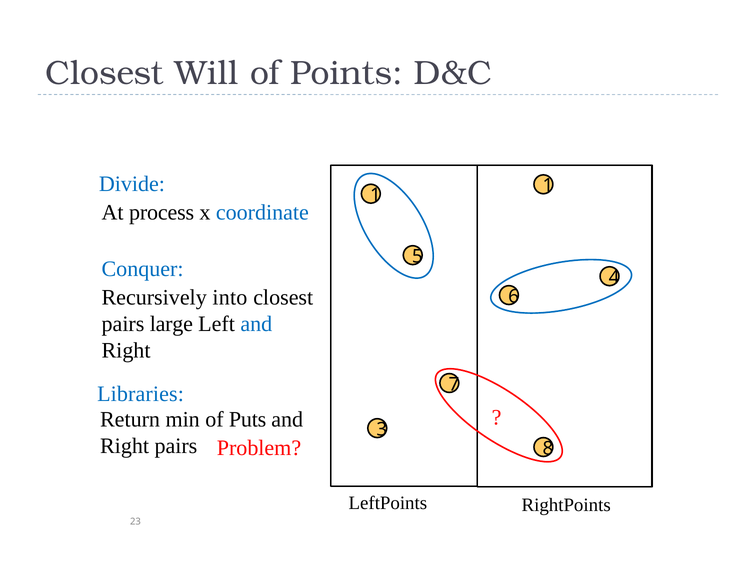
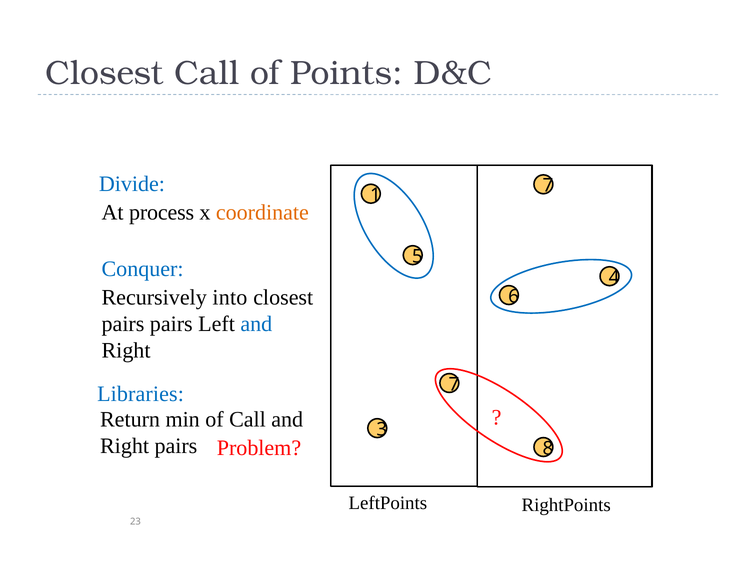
Closest Will: Will -> Call
1 1: 1 -> 7
coordinate colour: blue -> orange
pairs large: large -> pairs
of Puts: Puts -> Call
